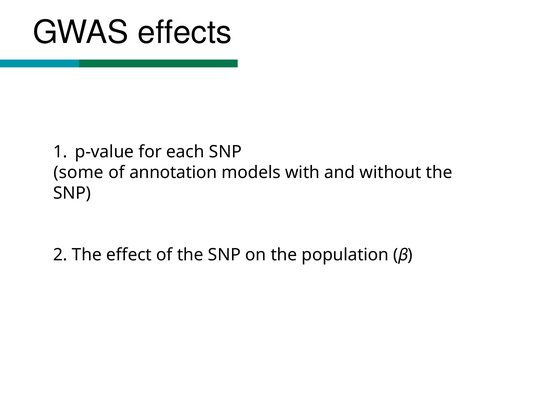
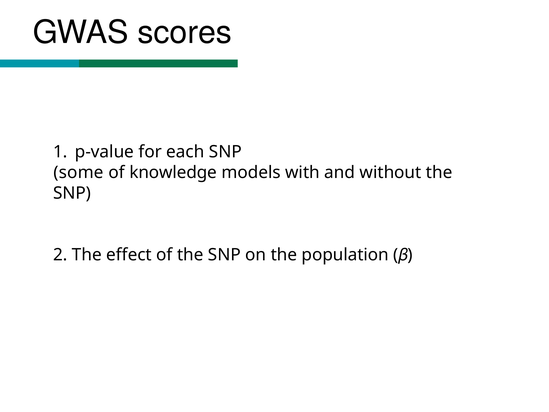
effects: effects -> scores
annotation: annotation -> knowledge
